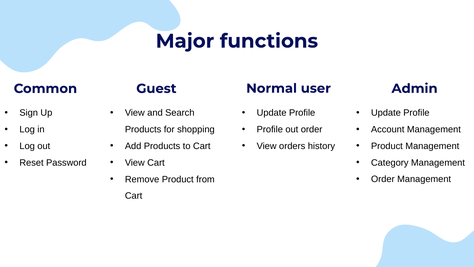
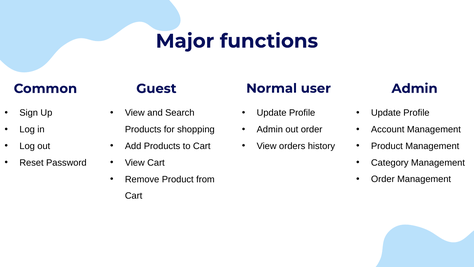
Profile at (270, 129): Profile -> Admin
